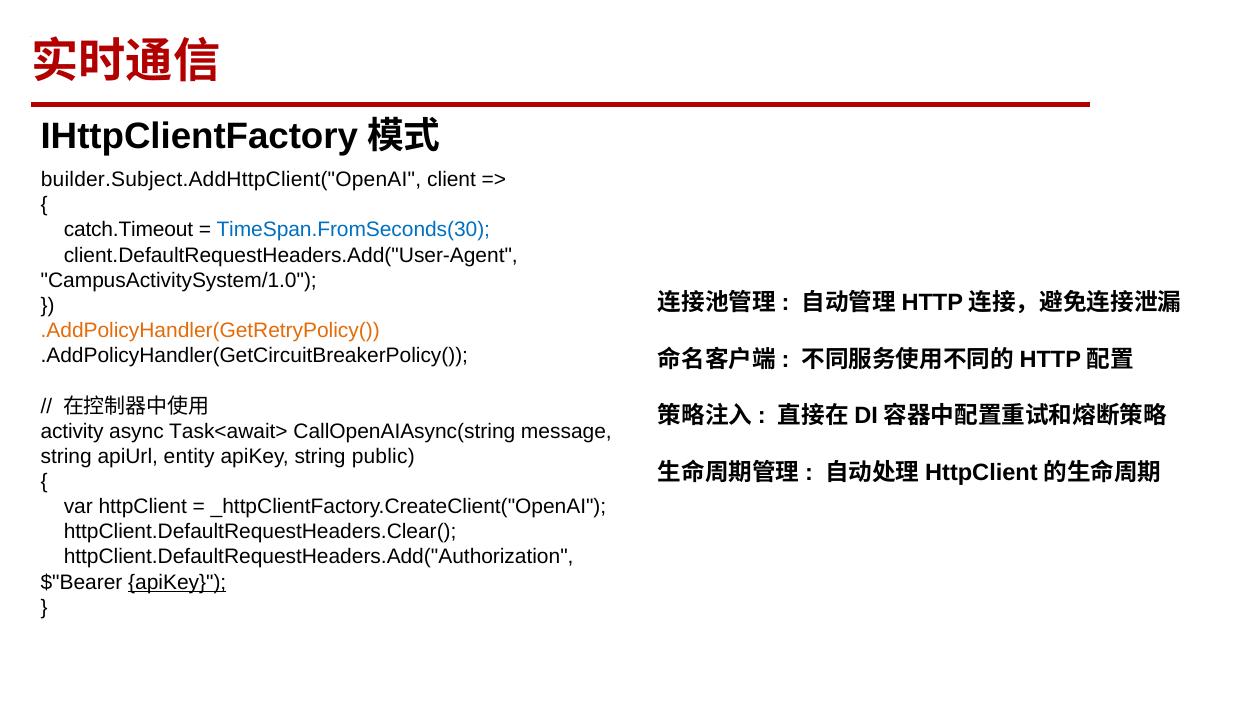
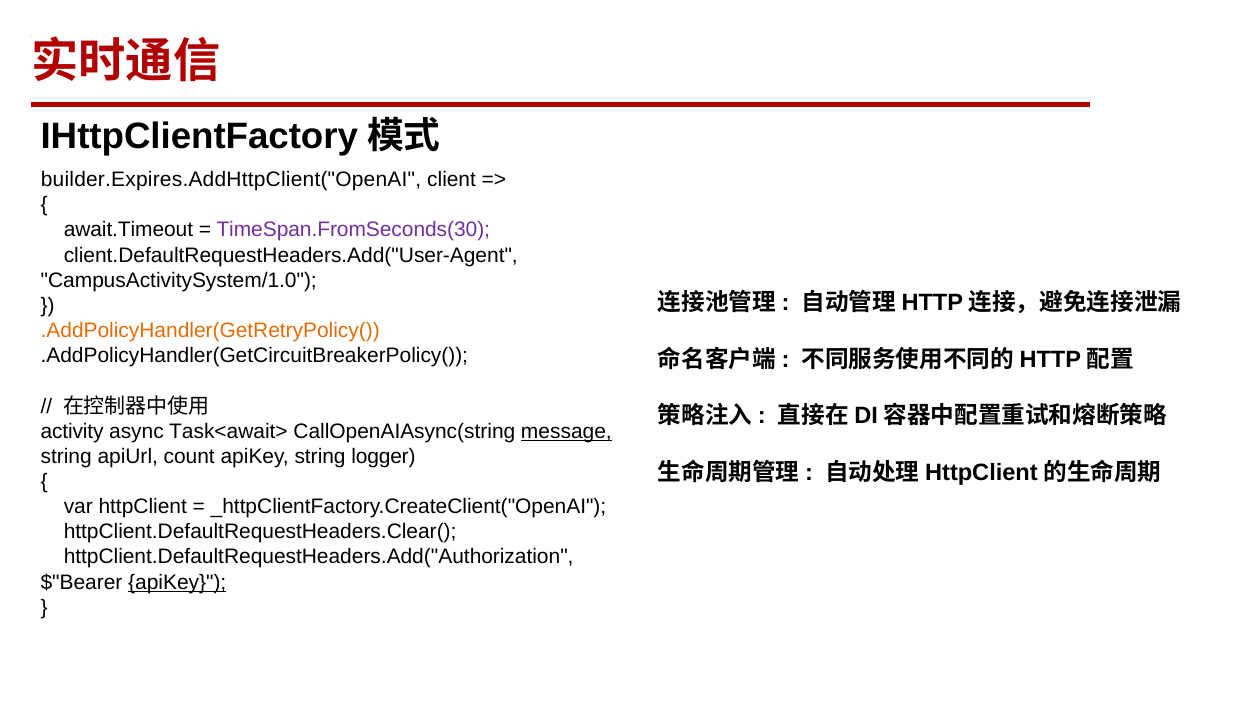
builder.Subject.AddHttpClient("OpenAI: builder.Subject.AddHttpClient("OpenAI -> builder.Expires.AddHttpClient("OpenAI
catch.Timeout: catch.Timeout -> await.Timeout
TimeSpan.FromSeconds(30 colour: blue -> purple
message underline: none -> present
entity: entity -> count
public: public -> logger
